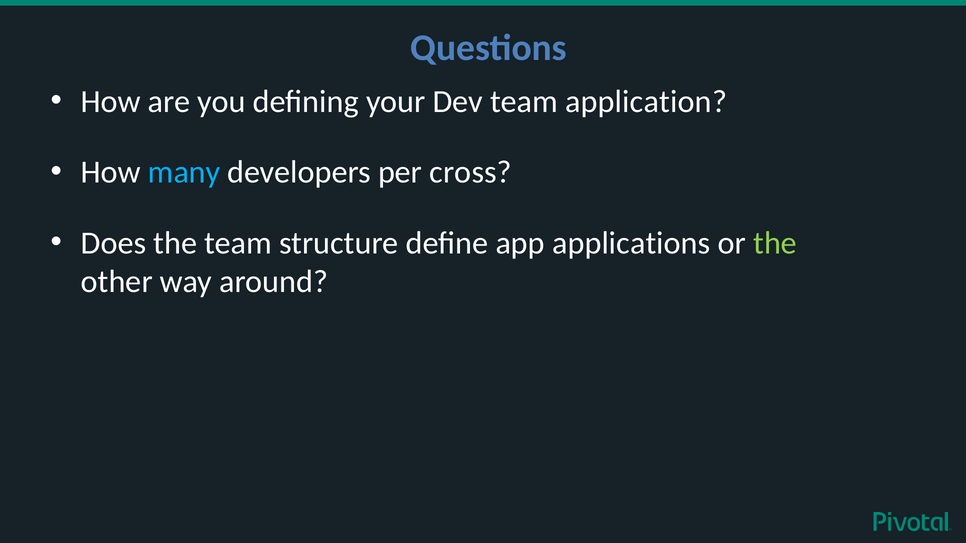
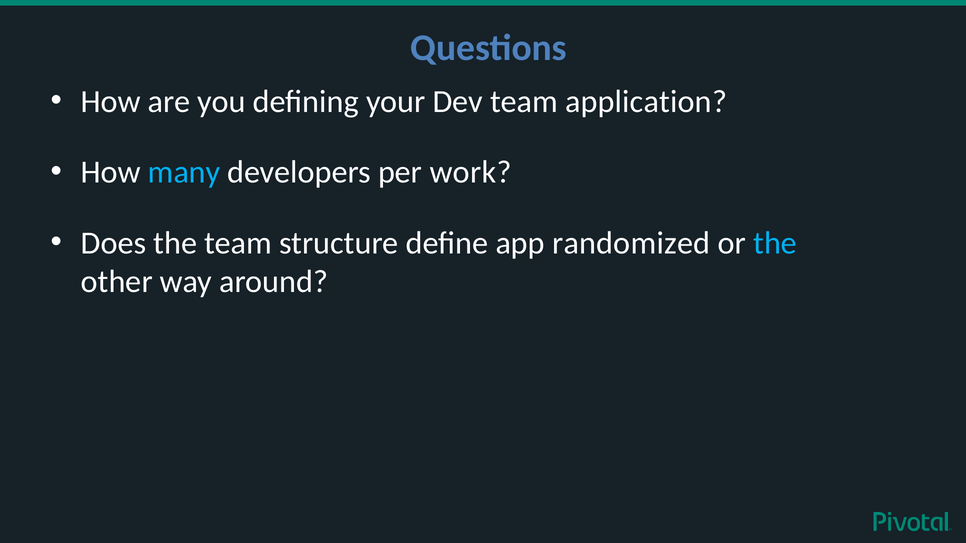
cross: cross -> work
applications: applications -> randomized
the at (775, 243) colour: light green -> light blue
